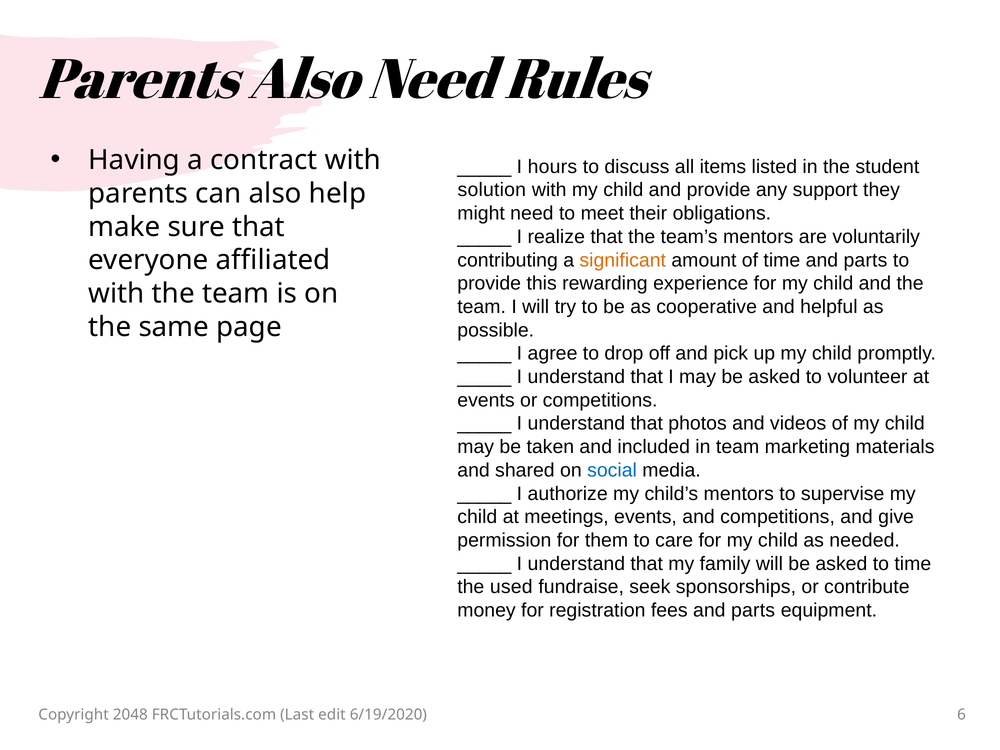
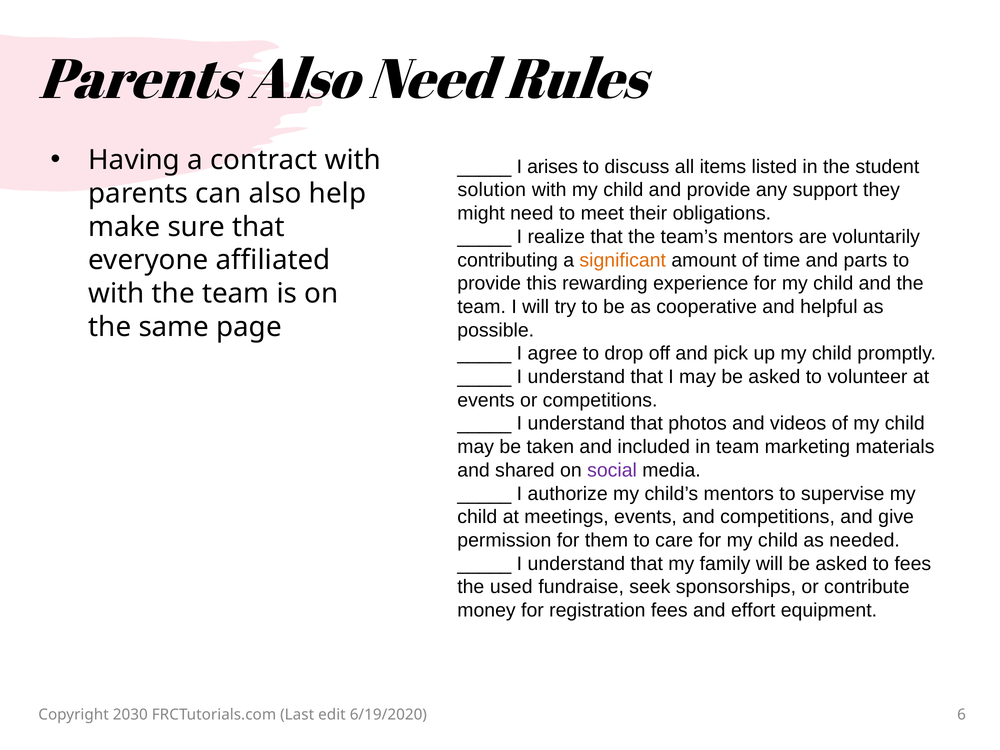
hours: hours -> arises
social colour: blue -> purple
to time: time -> fees
fees and parts: parts -> effort
2048: 2048 -> 2030
